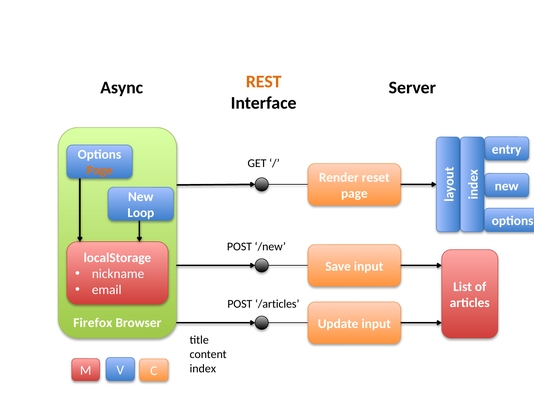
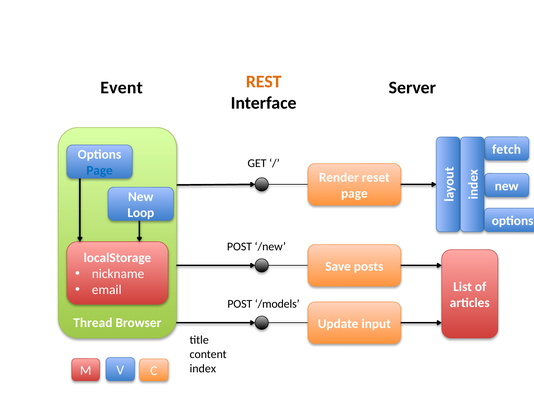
Async: Async -> Event
entry: entry -> fetch
Page at (100, 171) colour: orange -> blue
Save input: input -> posts
/articles: /articles -> /models
Firefox: Firefox -> Thread
